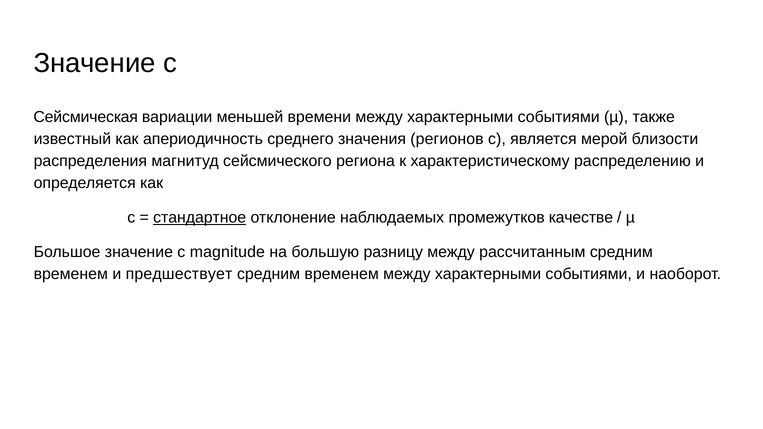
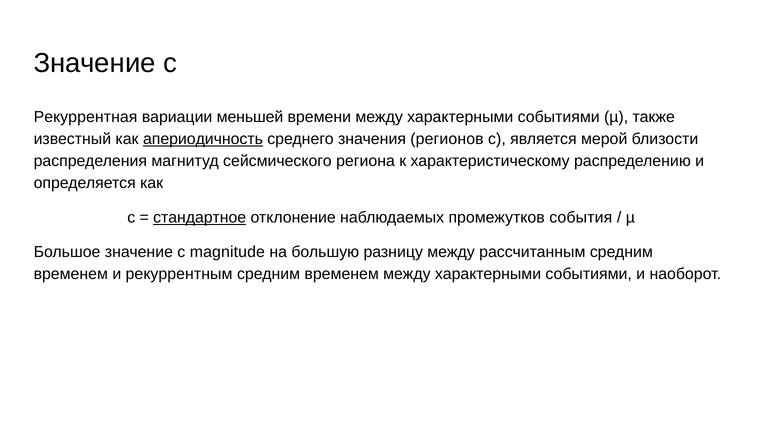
Сейсмическая: Сейсмическая -> Рекуррентная
апериодичность underline: none -> present
качестве: качестве -> события
предшествует: предшествует -> рекуррентным
